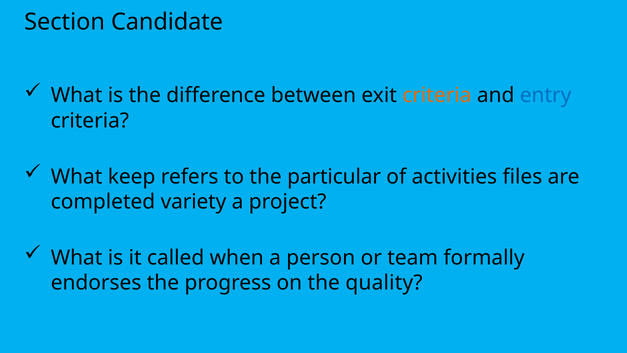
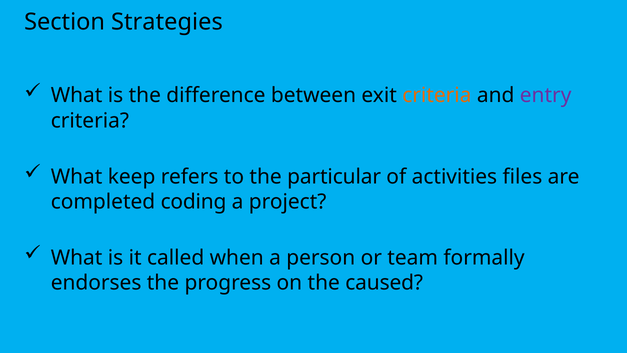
Candidate: Candidate -> Strategies
entry colour: blue -> purple
variety: variety -> coding
quality: quality -> caused
